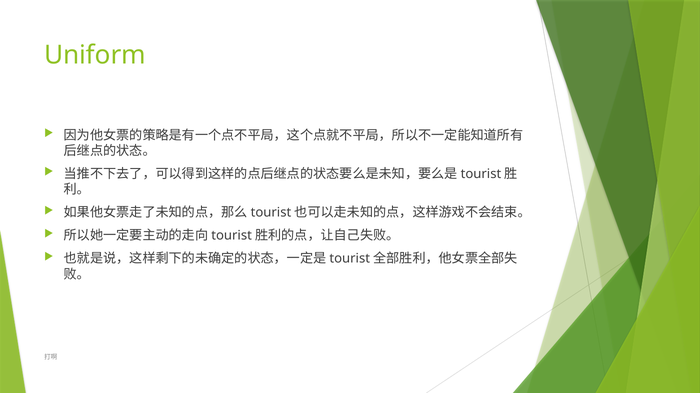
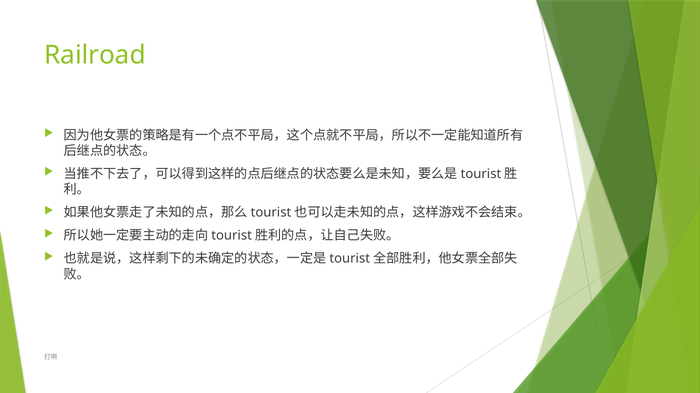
Uniform: Uniform -> Railroad
